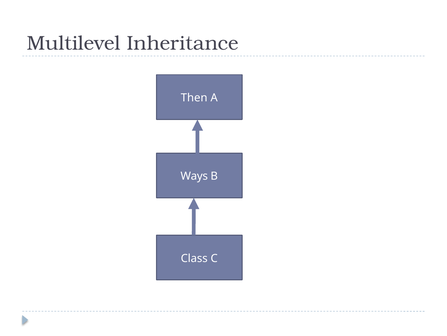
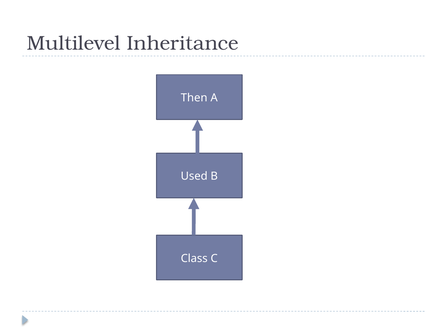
Ways: Ways -> Used
